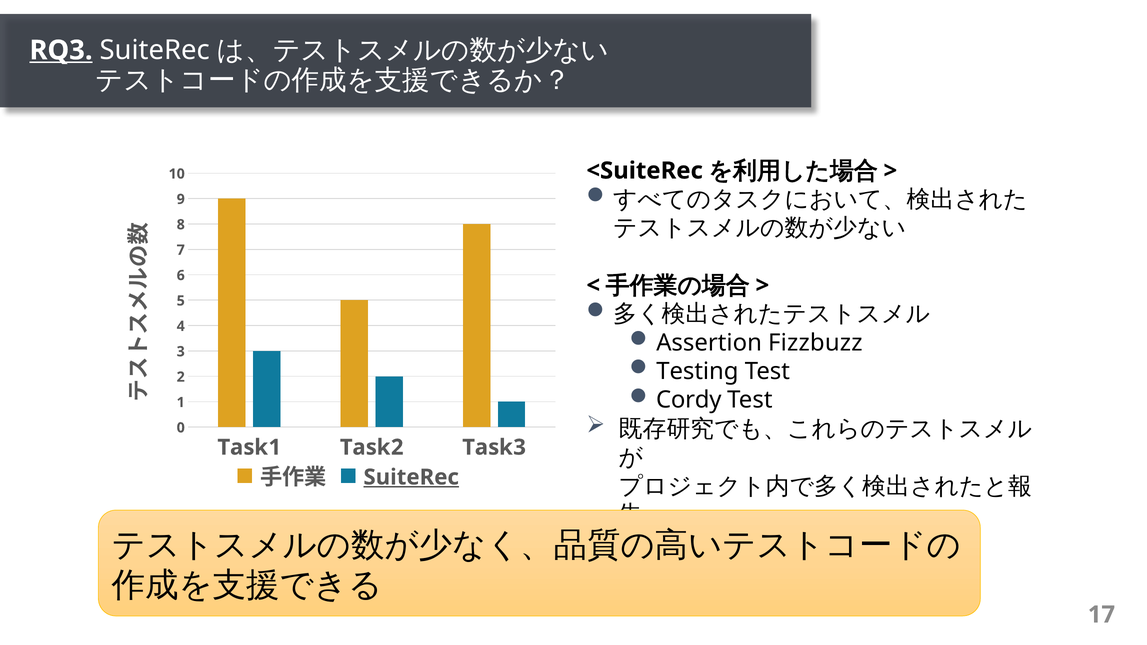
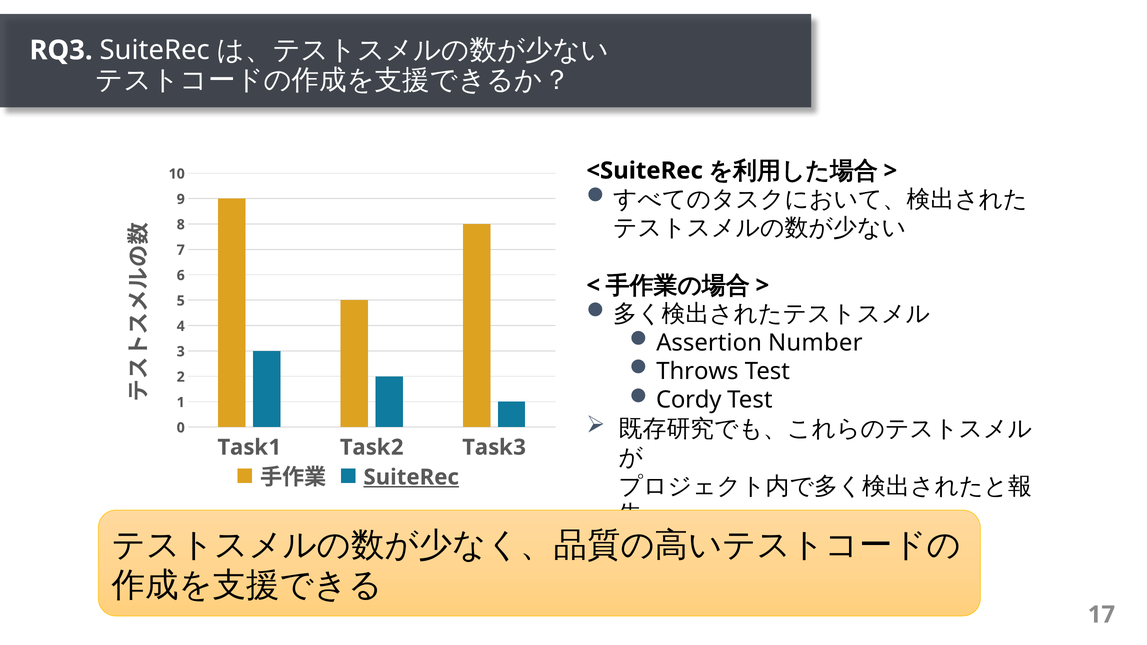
RQ3 underline: present -> none
Fizzbuzz: Fizzbuzz -> Number
Testing: Testing -> Throws
